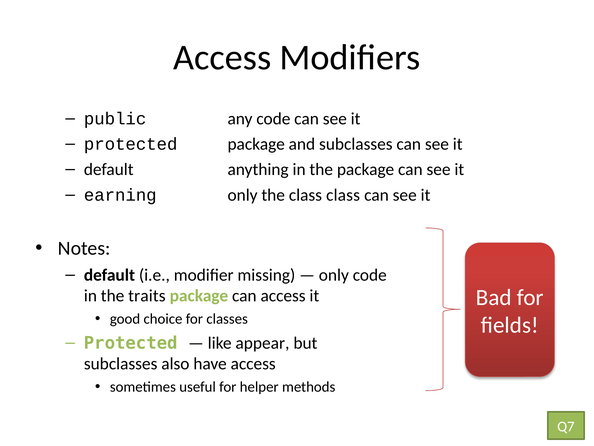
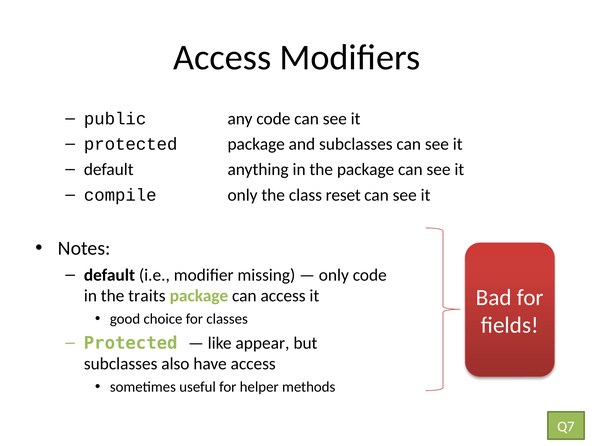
earning: earning -> compile
class class: class -> reset
